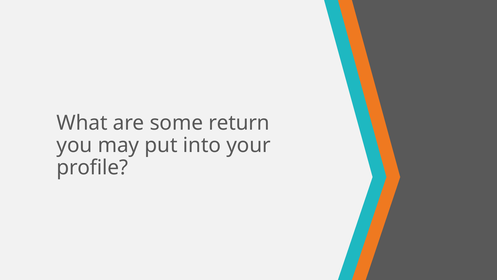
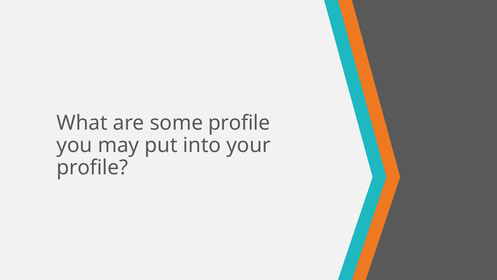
some return: return -> profile
